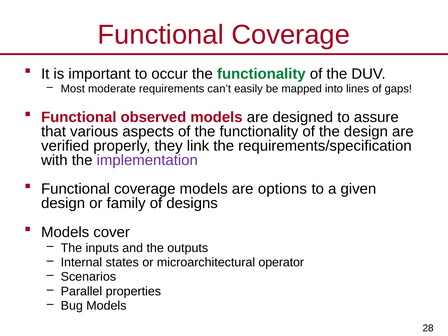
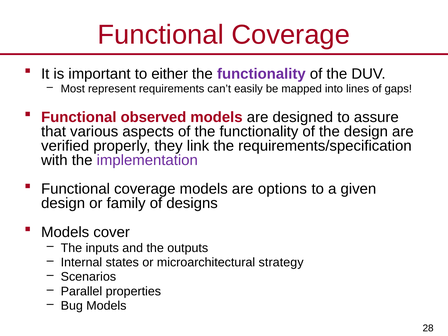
occur: occur -> either
functionality at (261, 74) colour: green -> purple
moderate: moderate -> represent
operator: operator -> strategy
